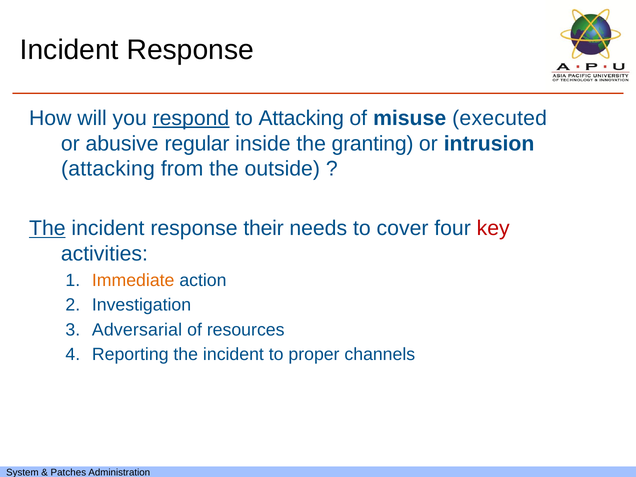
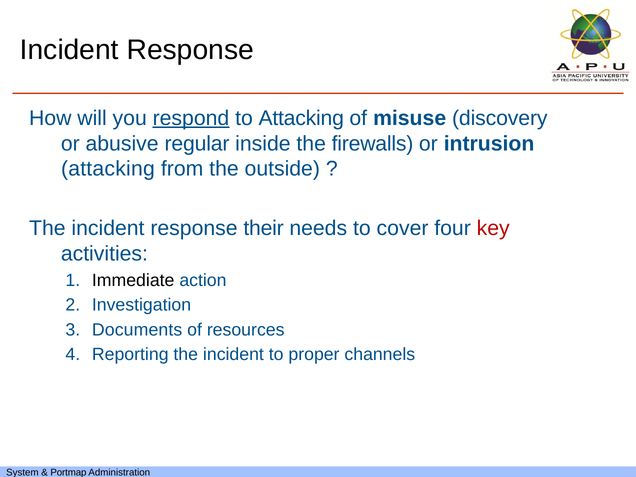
executed: executed -> discovery
granting: granting -> firewalls
The at (47, 228) underline: present -> none
Immediate colour: orange -> black
Adversarial: Adversarial -> Documents
Patches: Patches -> Portmap
